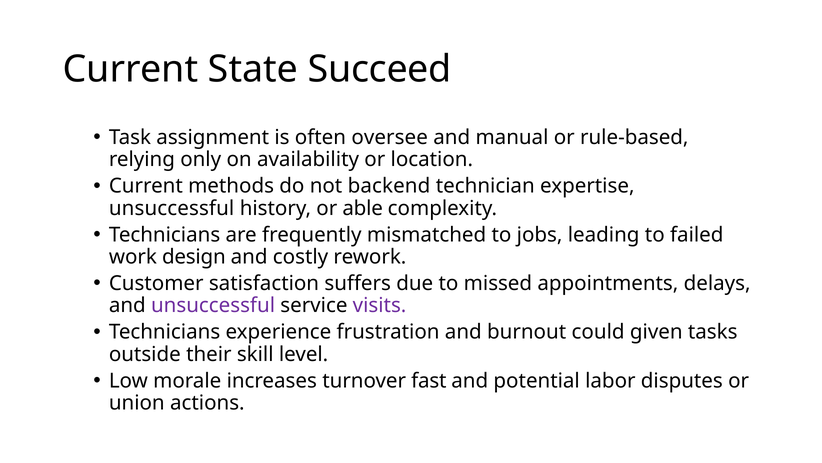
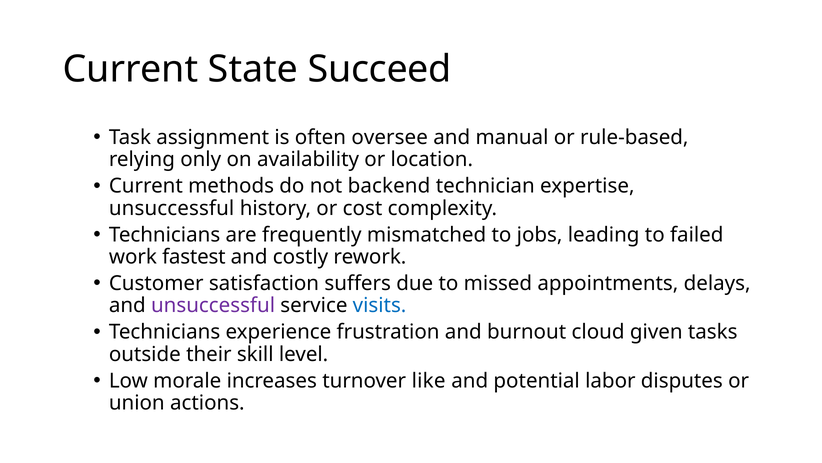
able: able -> cost
design: design -> fastest
visits colour: purple -> blue
could: could -> cloud
fast: fast -> like
